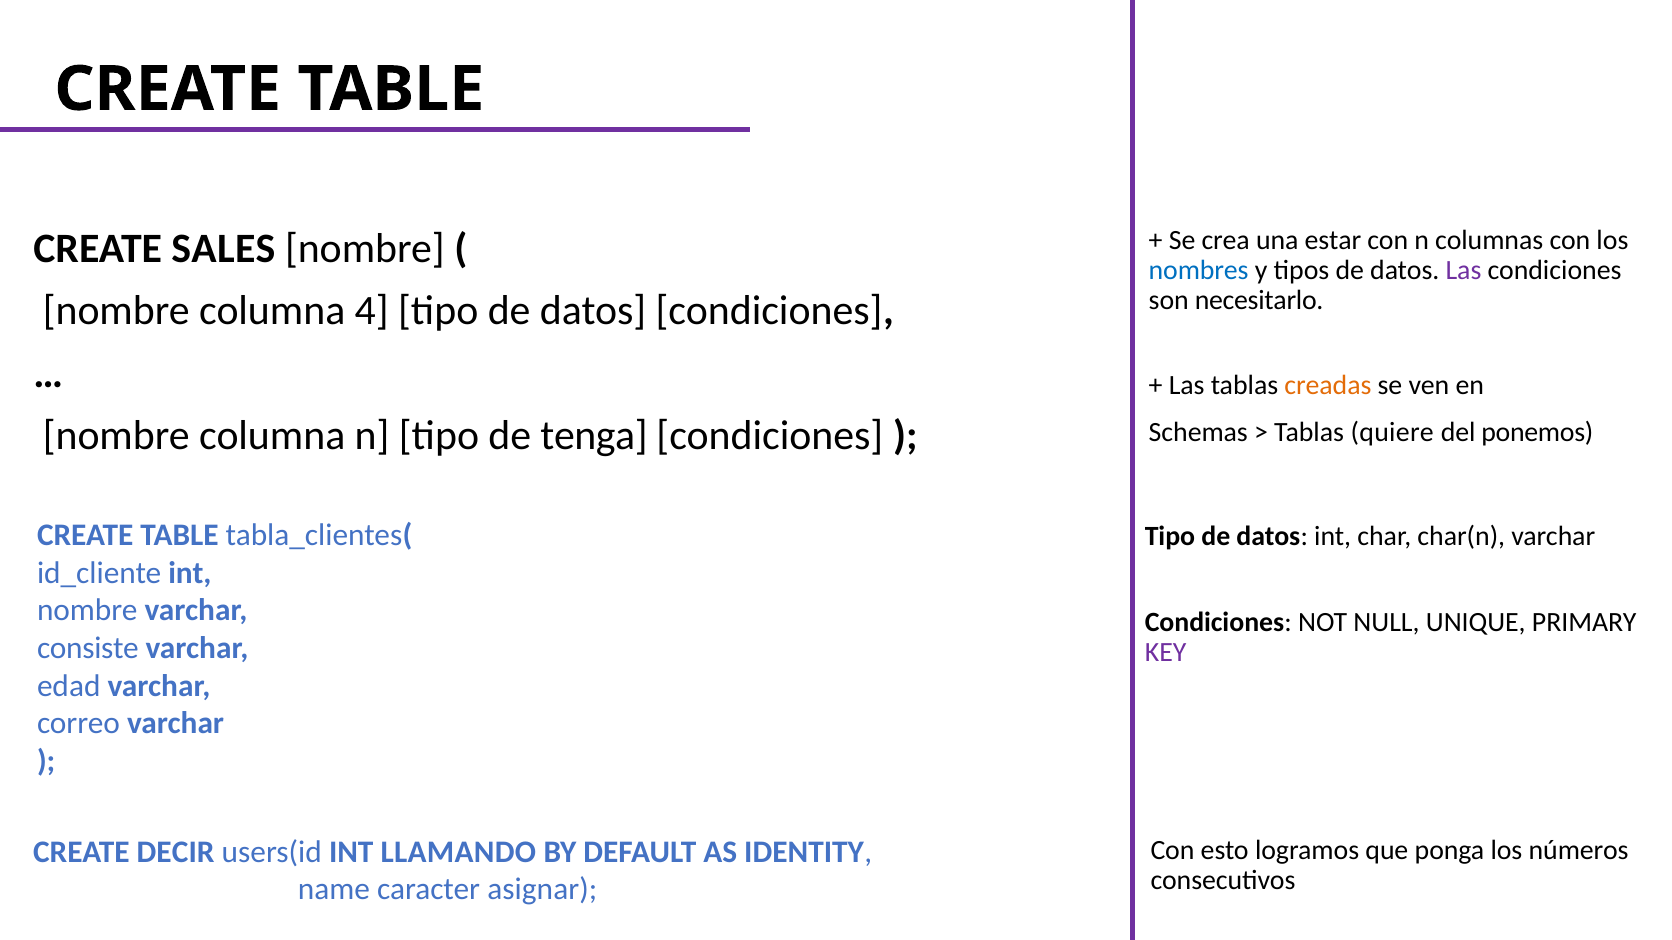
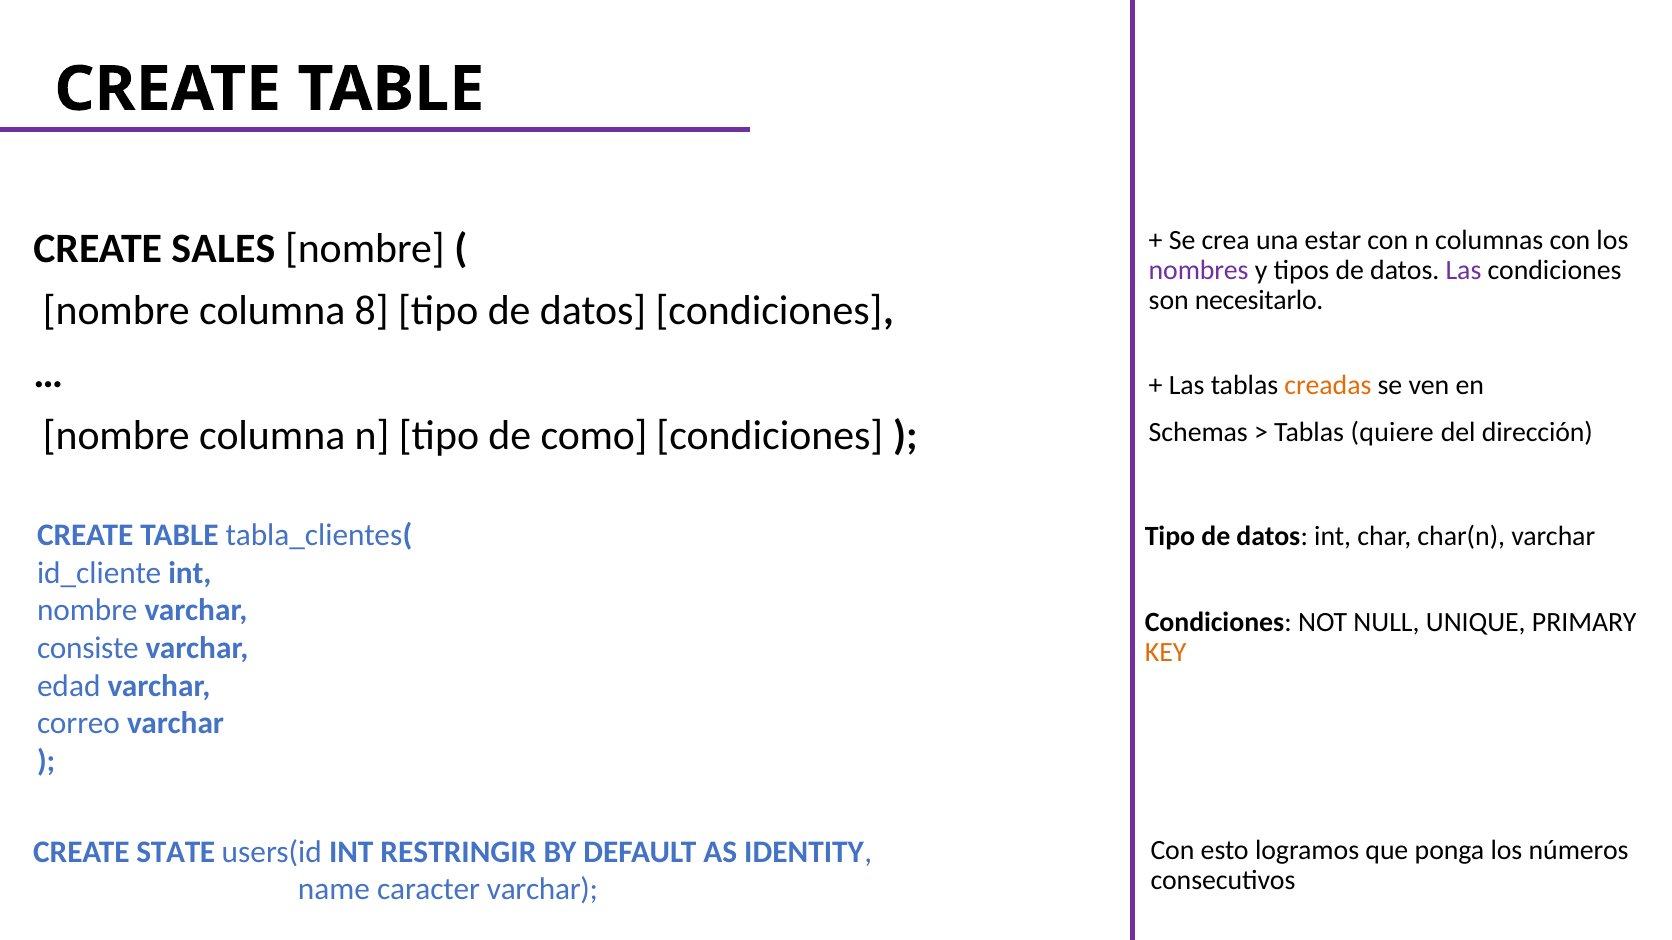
nombres colour: blue -> purple
4: 4 -> 8
tenga: tenga -> como
ponemos: ponemos -> dirección
KEY colour: purple -> orange
DECIR: DECIR -> STATE
LLAMANDO: LLAMANDO -> RESTRINGIR
caracter asignar: asignar -> varchar
